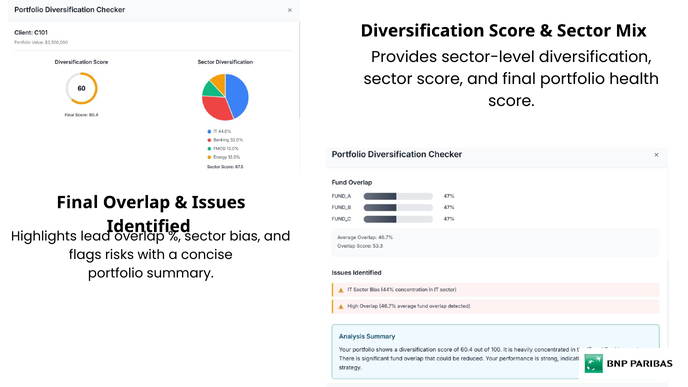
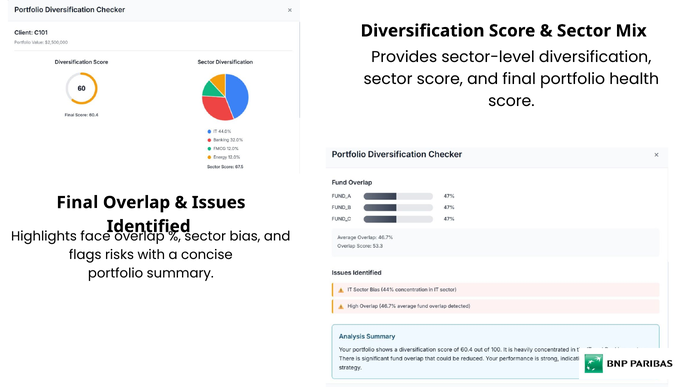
lead: lead -> face
